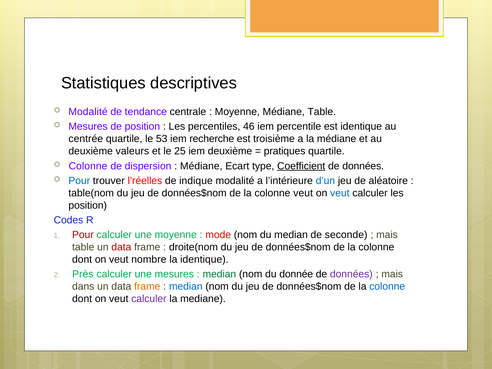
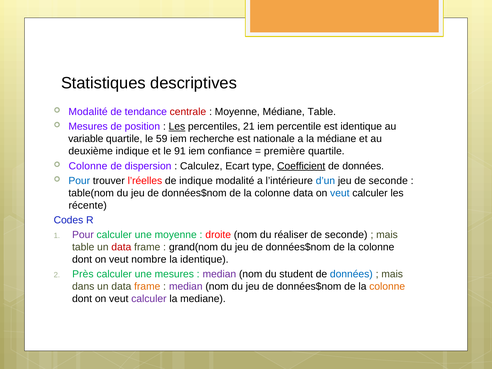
centrale colour: black -> red
Les at (177, 127) underline: none -> present
46: 46 -> 21
centrée: centrée -> variable
53: 53 -> 59
troisième: troisième -> nationale
deuxième valeurs: valeurs -> indique
25: 25 -> 91
iem deuxième: deuxième -> confiance
pratiques: pratiques -> première
Médiane at (201, 166): Médiane -> Calculez
jeu de aléatoire: aléatoire -> seconde
colonne veut: veut -> data
position at (88, 205): position -> récente
Pour at (83, 235) colour: red -> purple
mode: mode -> droite
du median: median -> réaliser
droite(nom: droite(nom -> grand(nom
median at (219, 274) colour: green -> purple
donnée: donnée -> student
données at (351, 274) colour: purple -> blue
median at (186, 286) colour: blue -> purple
colonne at (387, 286) colour: blue -> orange
